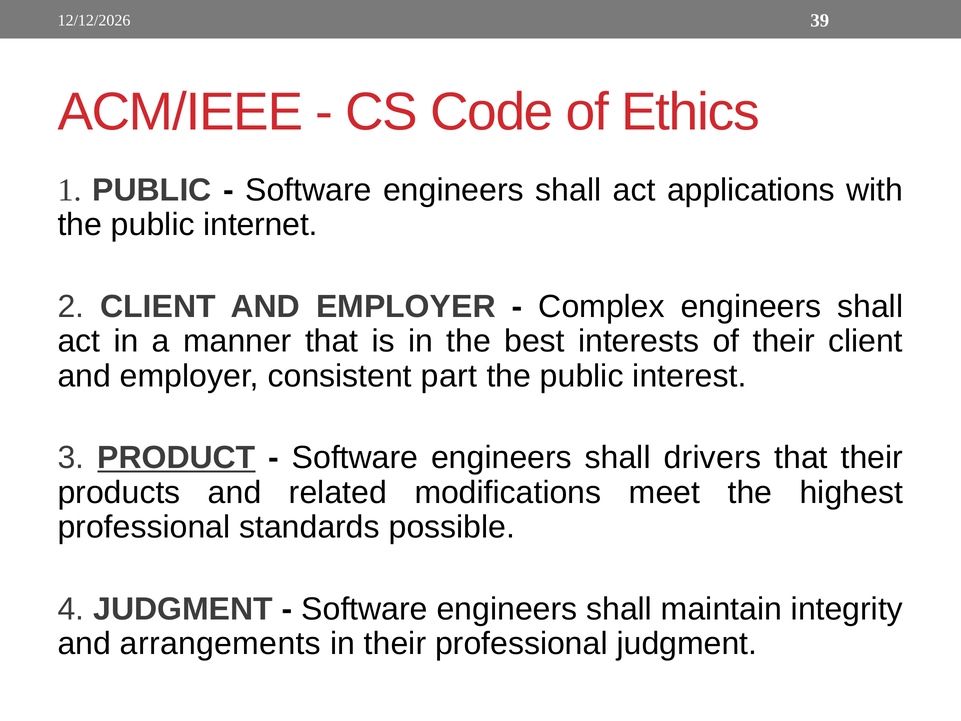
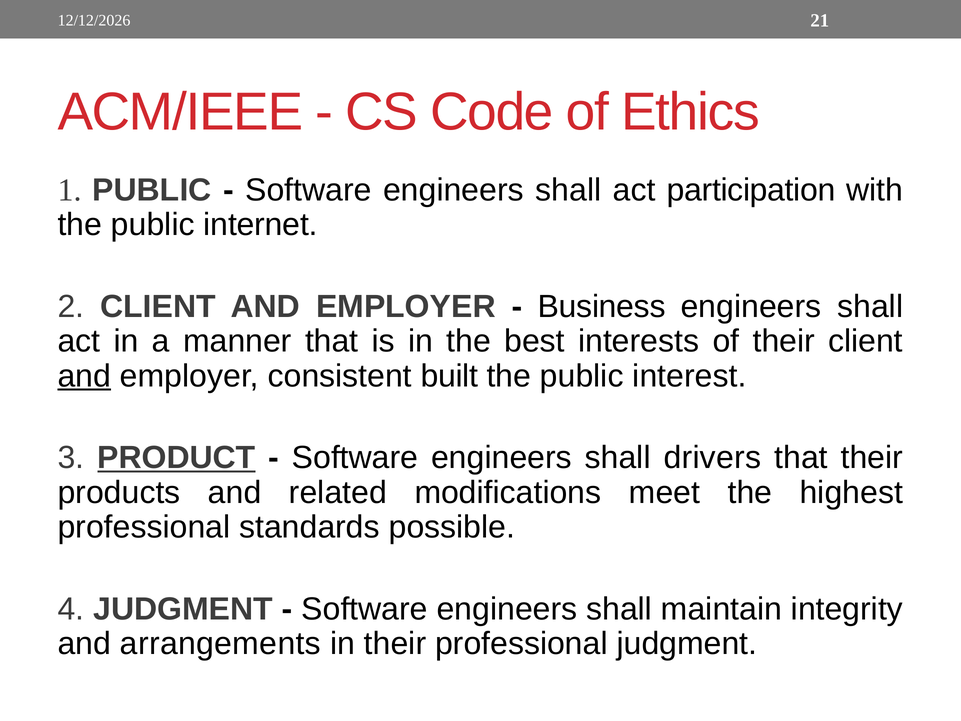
39: 39 -> 21
applications: applications -> participation
Complex: Complex -> Business
and at (84, 376) underline: none -> present
part: part -> built
